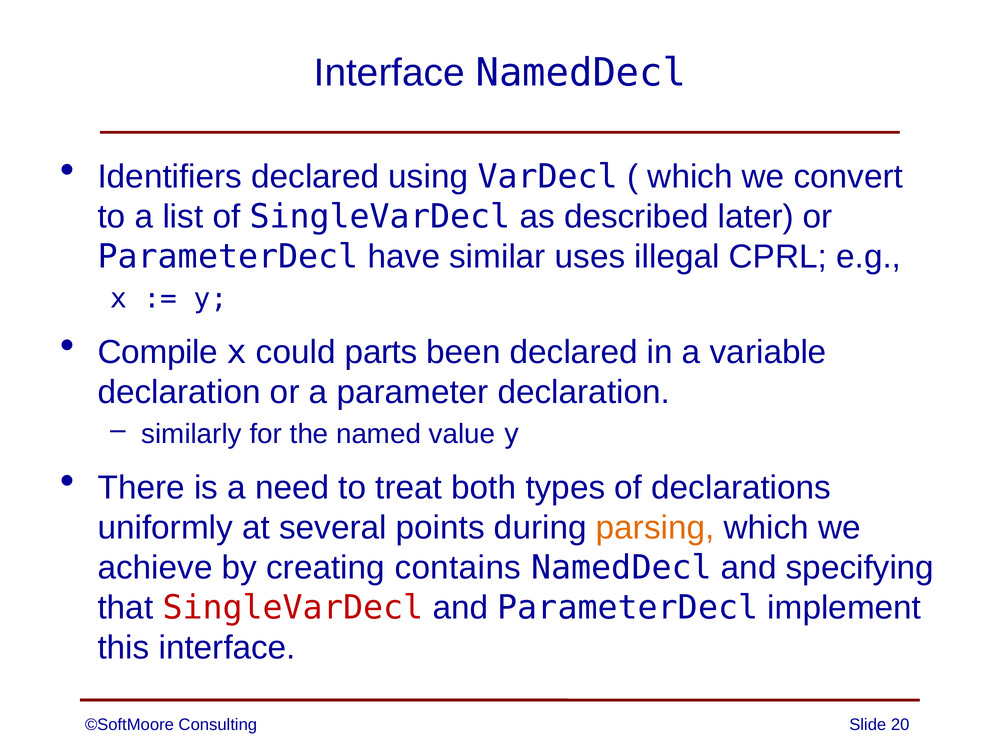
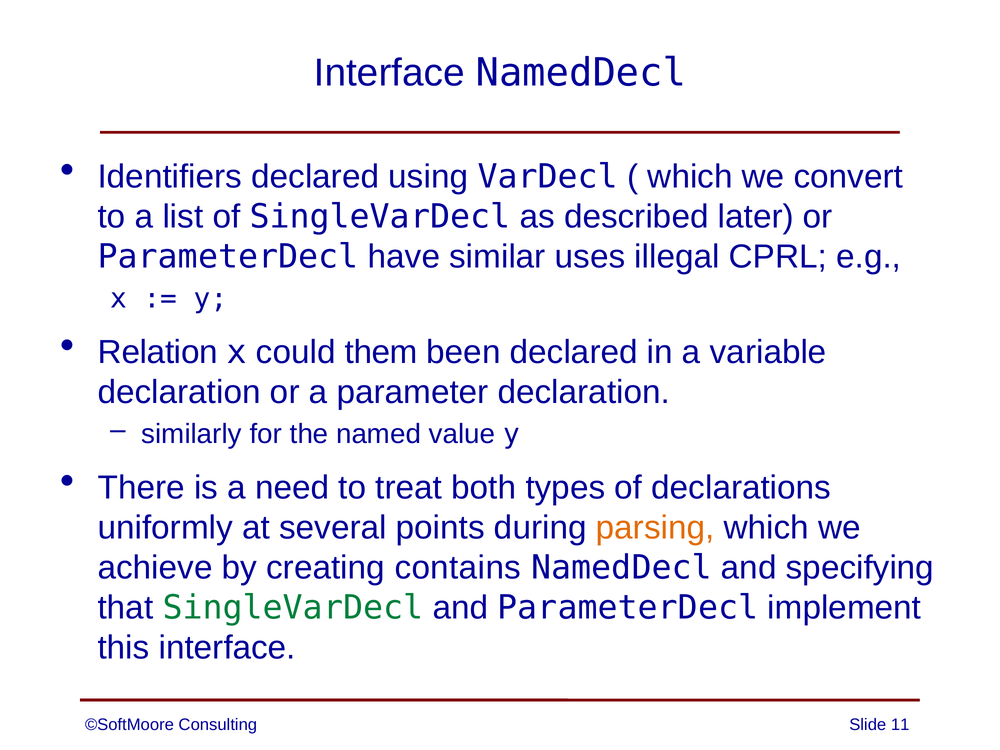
Compile: Compile -> Relation
parts: parts -> them
SingleVarDecl at (293, 608) colour: red -> green
20: 20 -> 11
